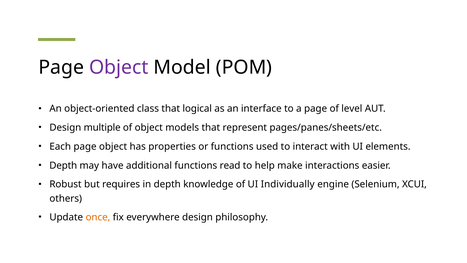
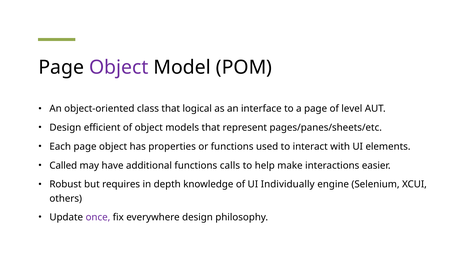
multiple: multiple -> efficient
Depth at (63, 165): Depth -> Called
read: read -> calls
once colour: orange -> purple
